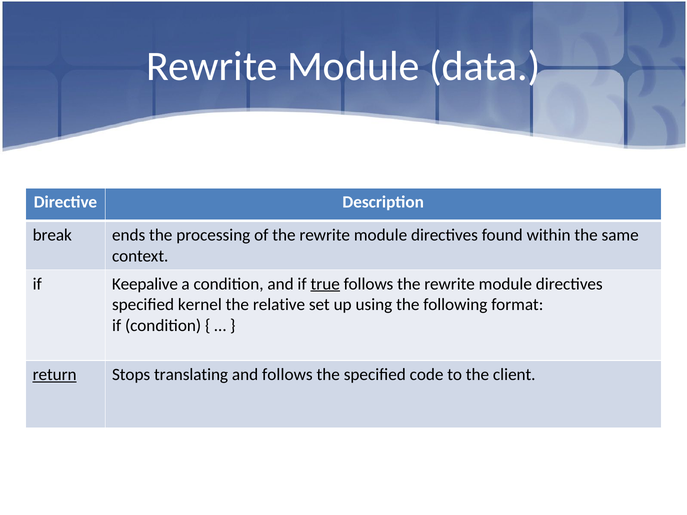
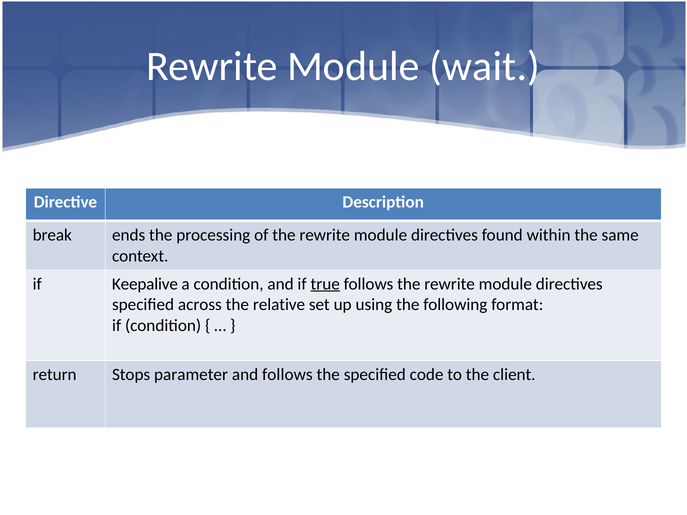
data: data -> wait
kernel: kernel -> across
return underline: present -> none
translating: translating -> parameter
